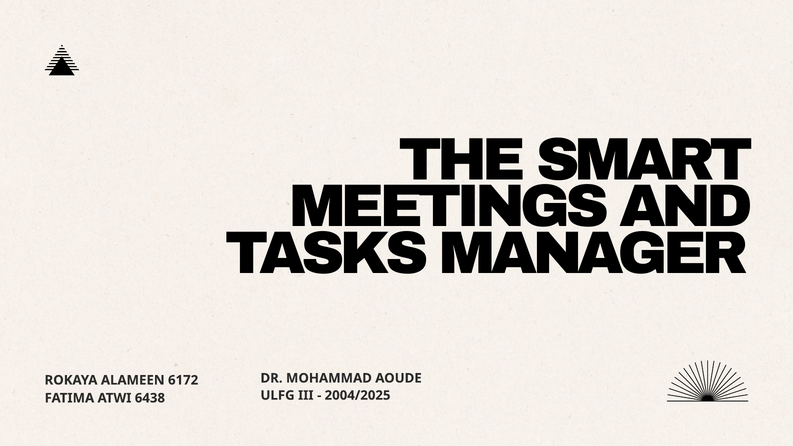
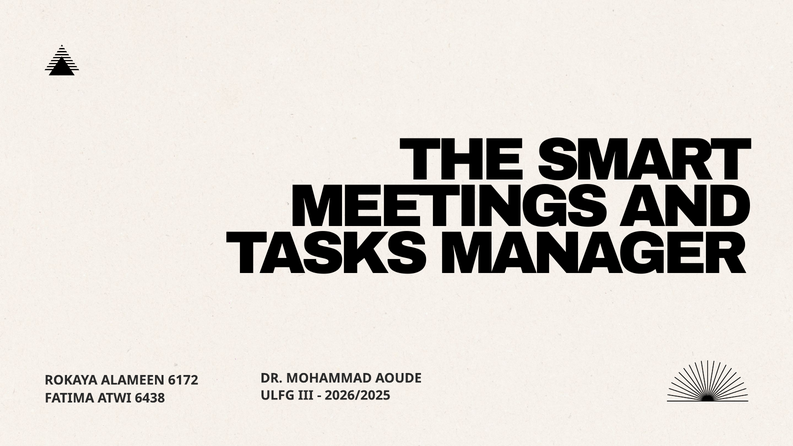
2004/2025: 2004/2025 -> 2026/2025
